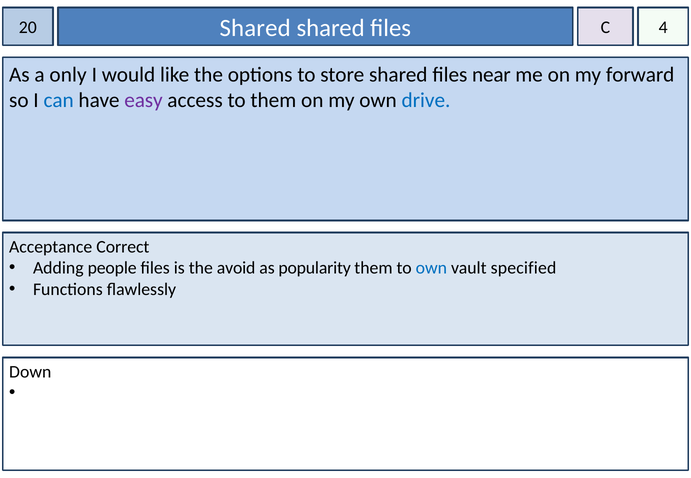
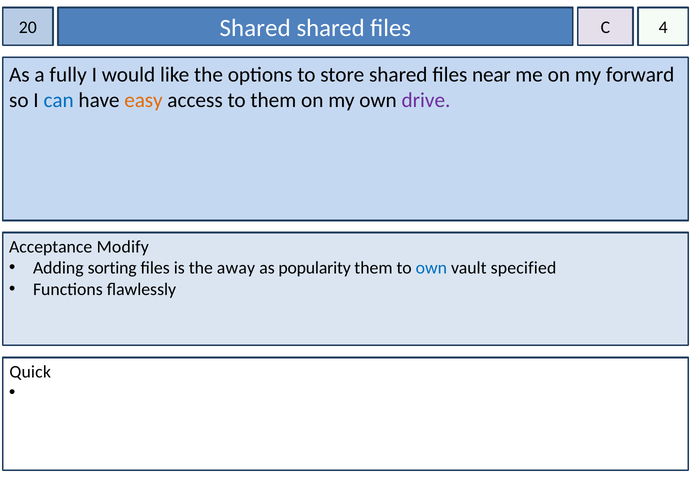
only: only -> fully
easy colour: purple -> orange
drive colour: blue -> purple
Correct: Correct -> Modify
people: people -> sorting
avoid: avoid -> away
Down: Down -> Quick
